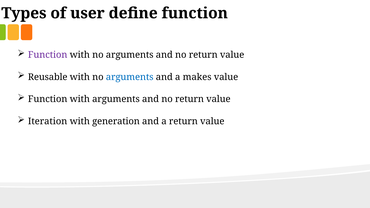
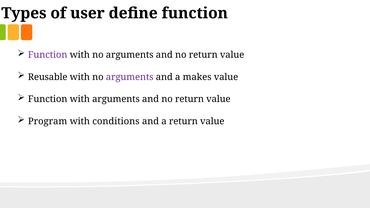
arguments at (130, 77) colour: blue -> purple
Iteration: Iteration -> Program
generation: generation -> conditions
